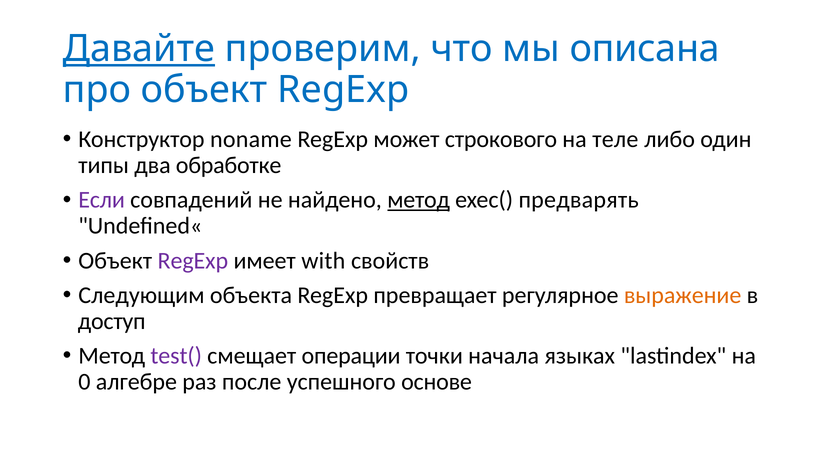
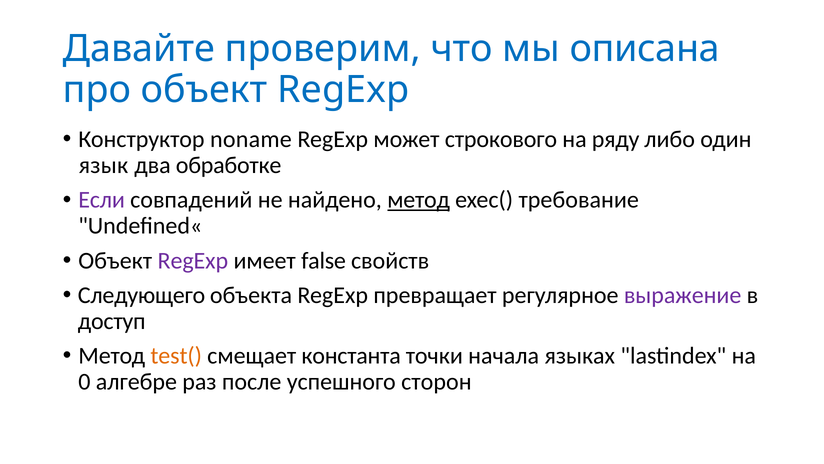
Давайте underline: present -> none
теле: теле -> ряду
типы: типы -> язык
предварять: предварять -> требование
with: with -> false
Следующим: Следующим -> Следующего
выражение colour: orange -> purple
test( colour: purple -> orange
операции: операции -> константа
основе: основе -> сторон
